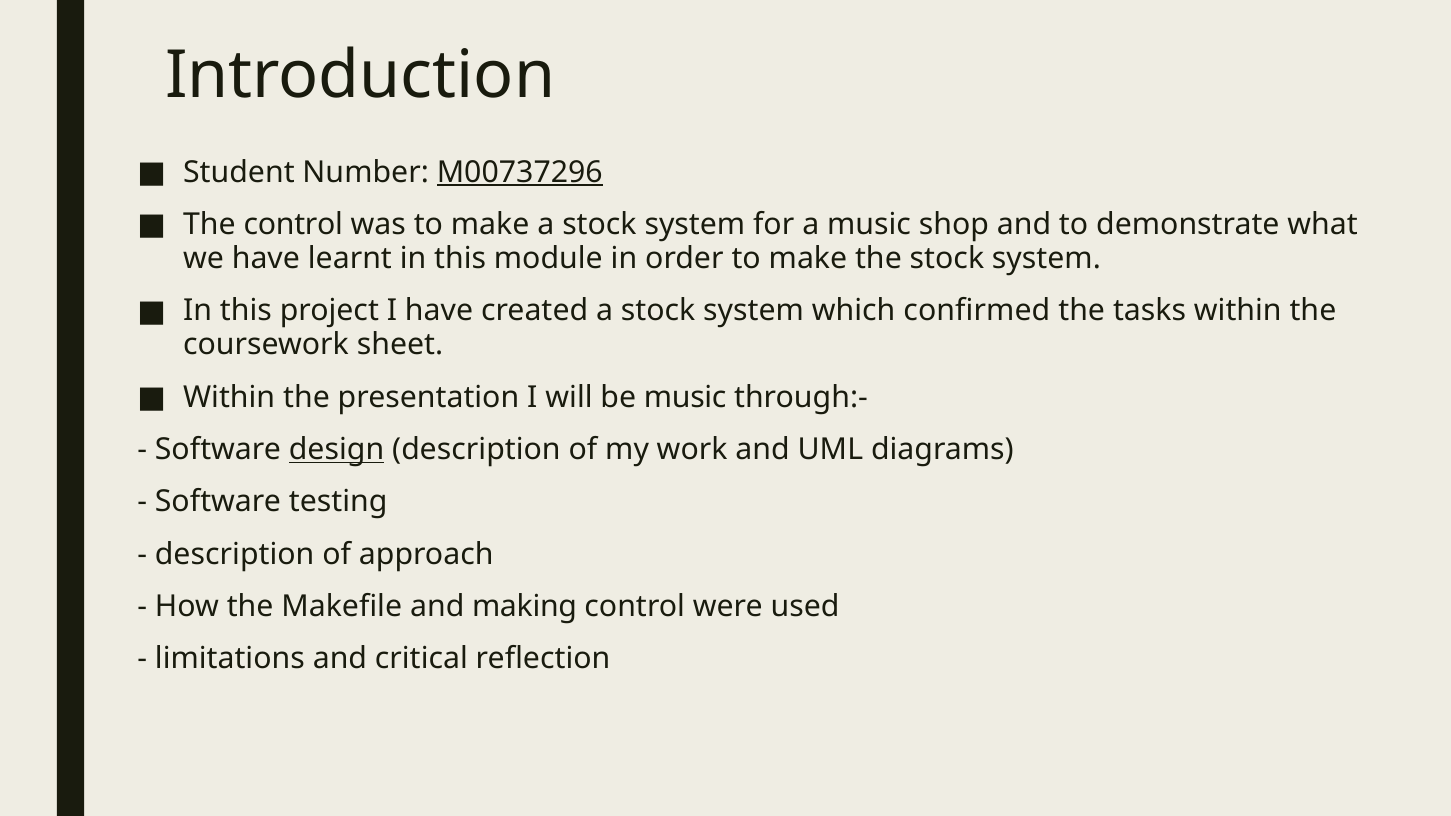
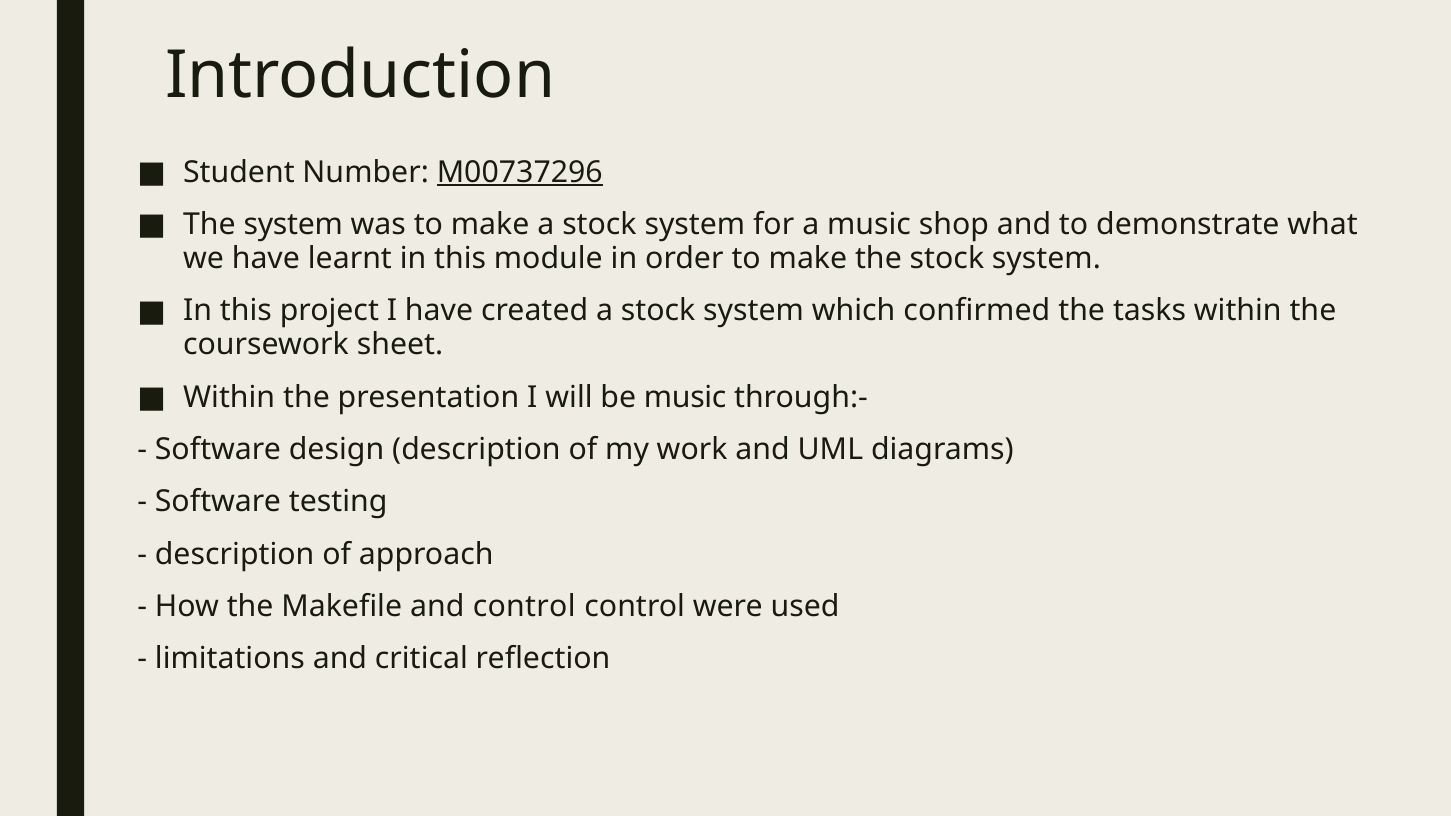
The control: control -> system
design underline: present -> none
and making: making -> control
